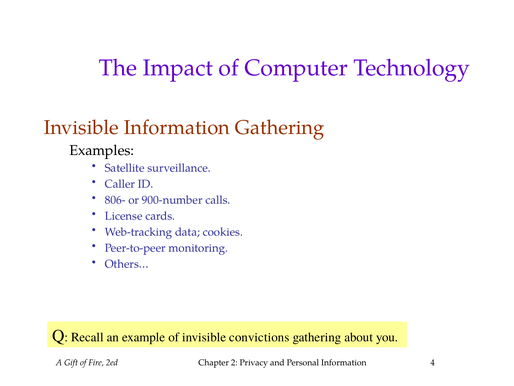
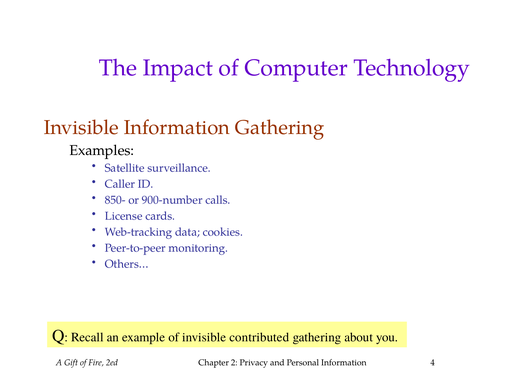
806-: 806- -> 850-
convictions: convictions -> contributed
